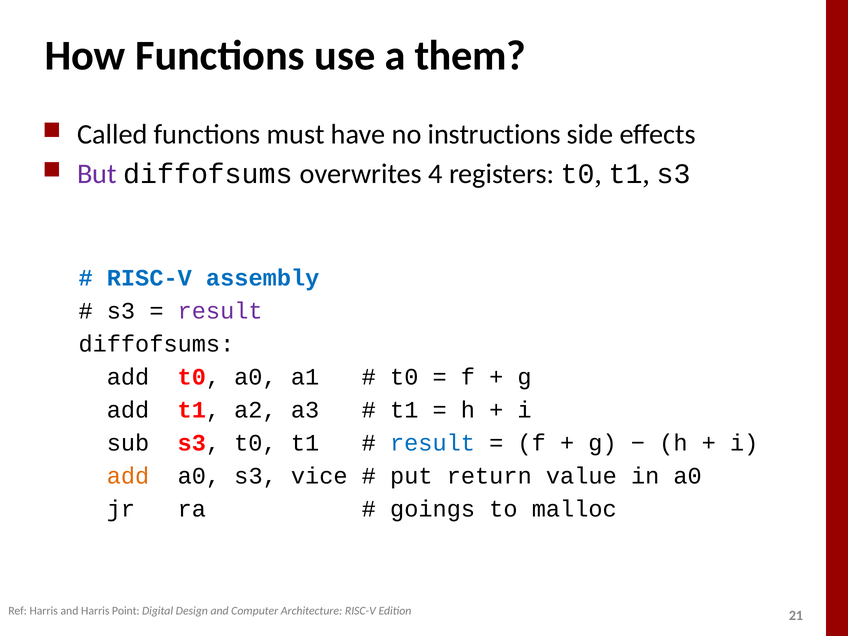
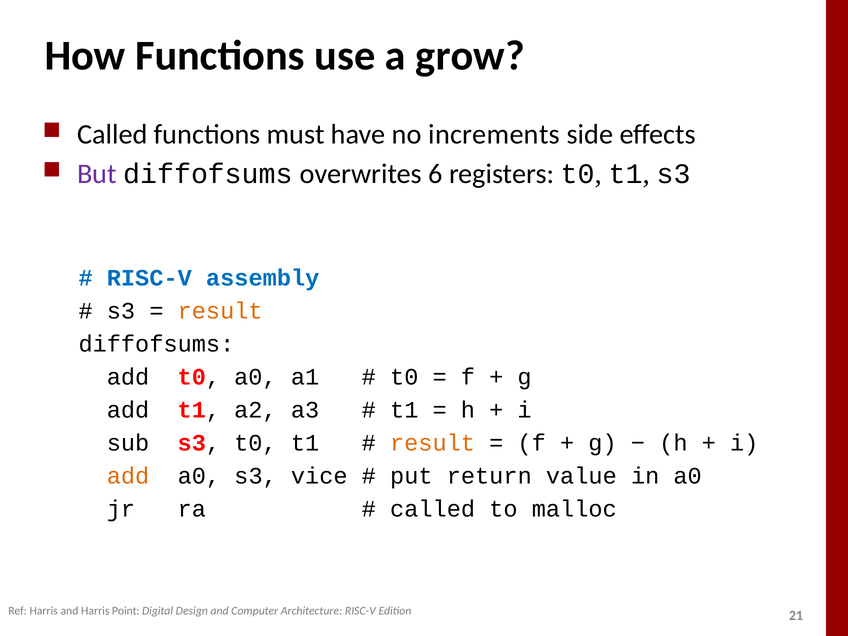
them: them -> grow
instructions: instructions -> increments
4: 4 -> 6
result at (220, 311) colour: purple -> orange
result at (432, 443) colour: blue -> orange
goings at (433, 509): goings -> called
